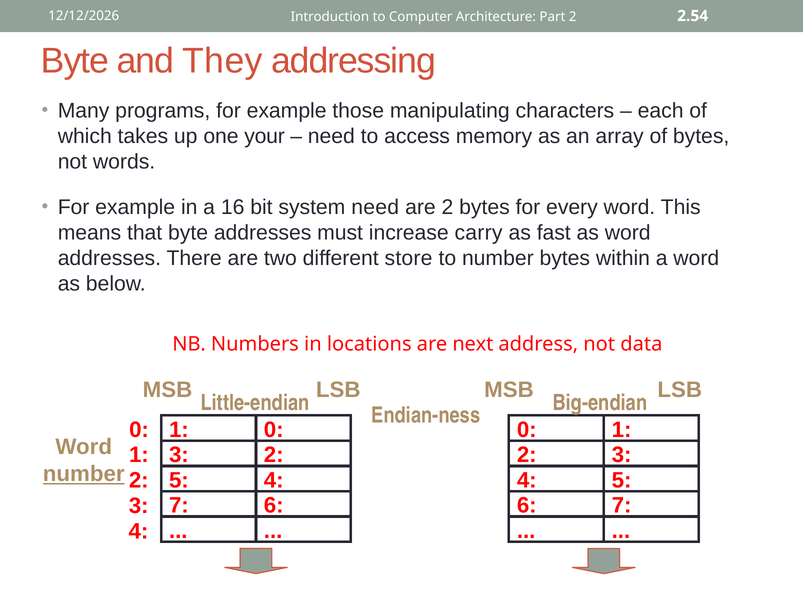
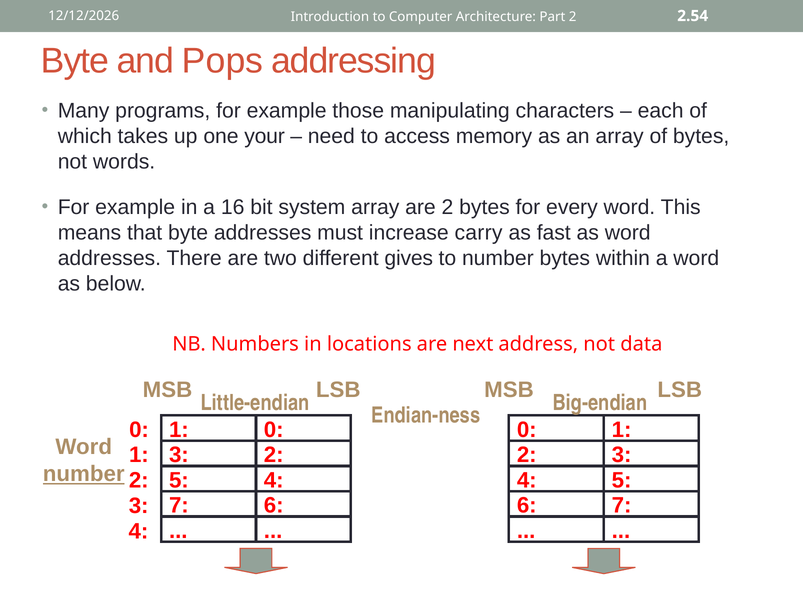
They: They -> Pops
system need: need -> array
store: store -> gives
